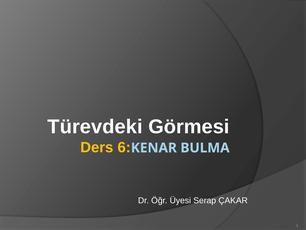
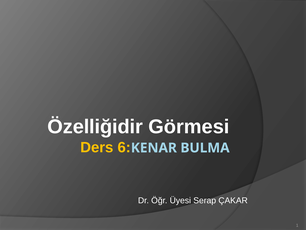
Türevdeki: Türevdeki -> Özelliğidir
